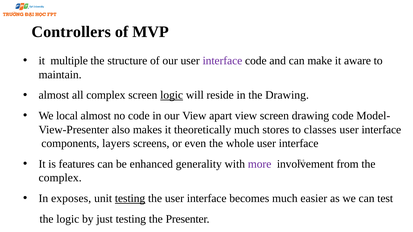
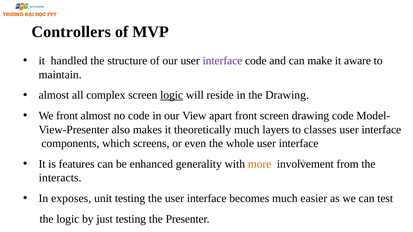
multiple: multiple -> handled
We local: local -> front
apart view: view -> front
stores: stores -> layers
layers: layers -> which
more colour: purple -> orange
complex at (60, 178): complex -> interacts
testing at (130, 199) underline: present -> none
